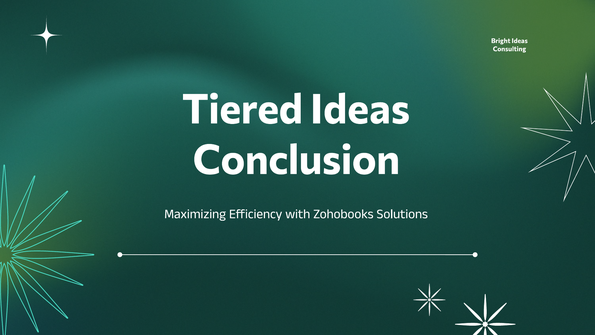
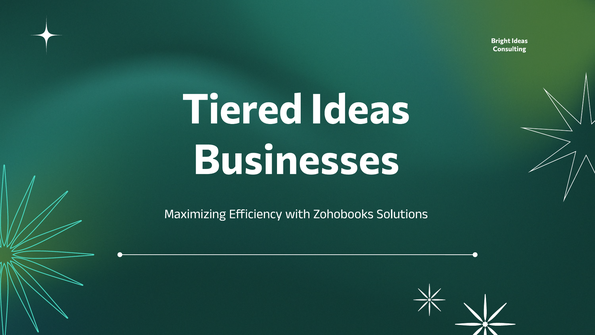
Conclusion: Conclusion -> Businesses
